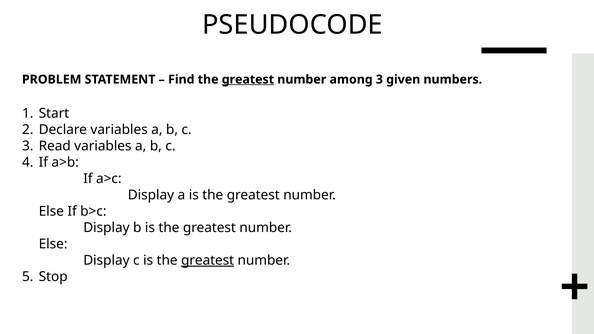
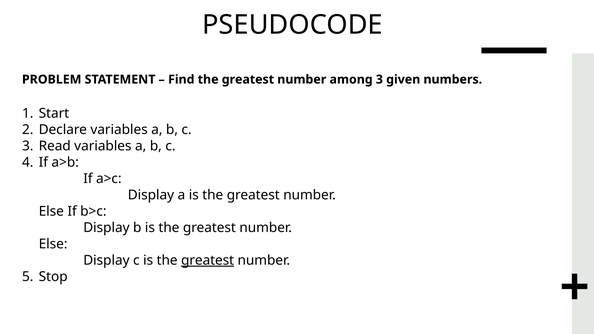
greatest at (248, 79) underline: present -> none
